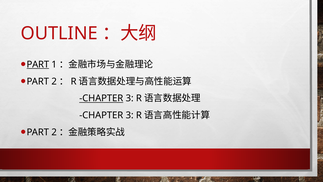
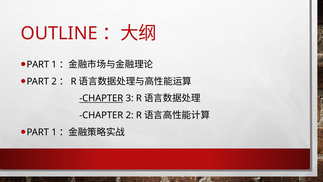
PART at (38, 64) underline: present -> none
3 at (130, 115): 3 -> 2
2 at (54, 132): 2 -> 1
